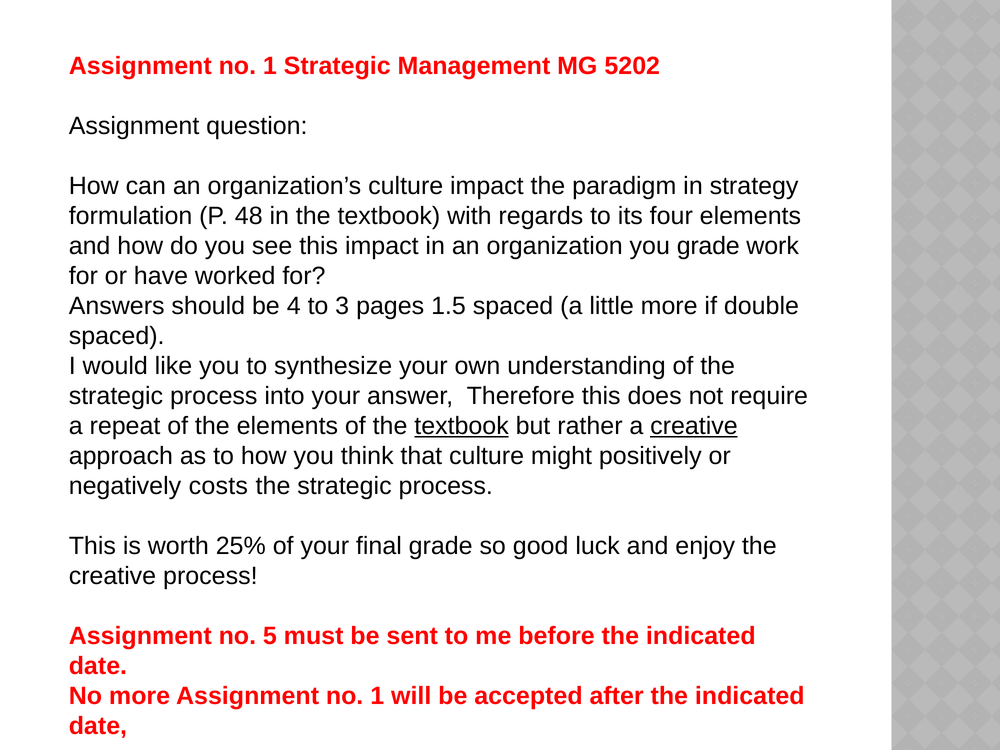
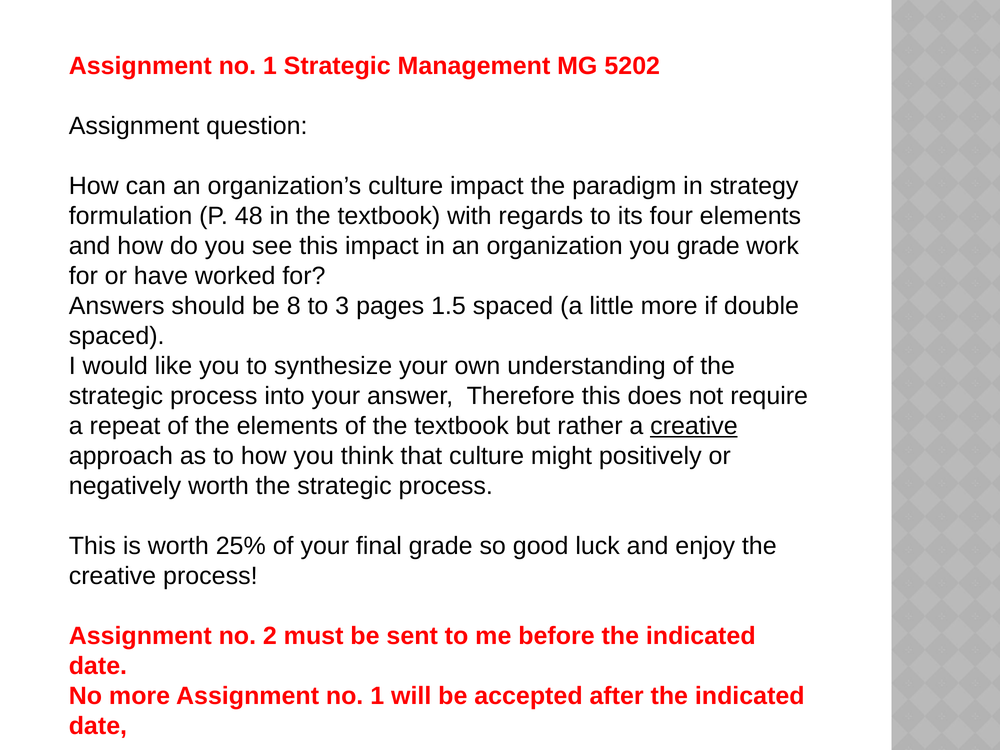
4: 4 -> 8
textbook at (462, 426) underline: present -> none
negatively costs: costs -> worth
5: 5 -> 2
